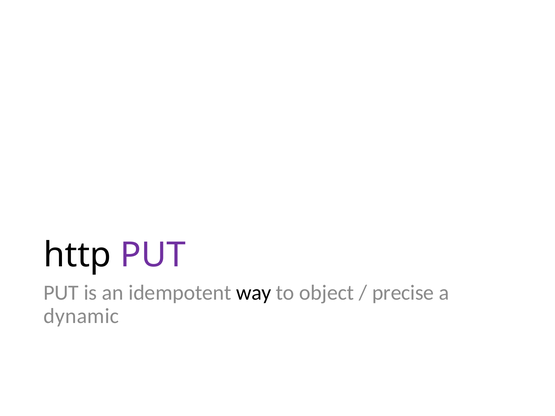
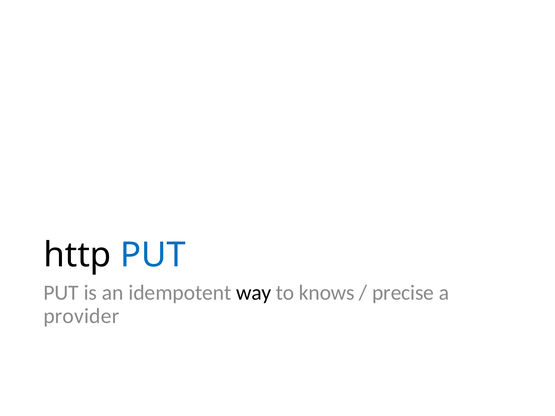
PUT at (153, 255) colour: purple -> blue
object: object -> knows
dynamic: dynamic -> provider
